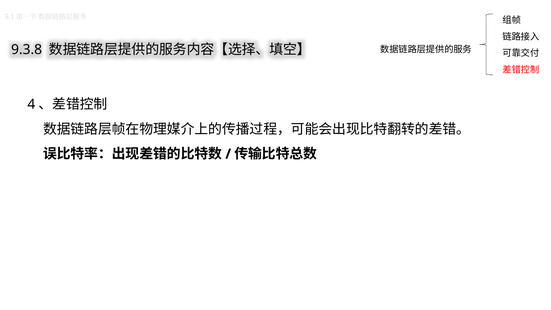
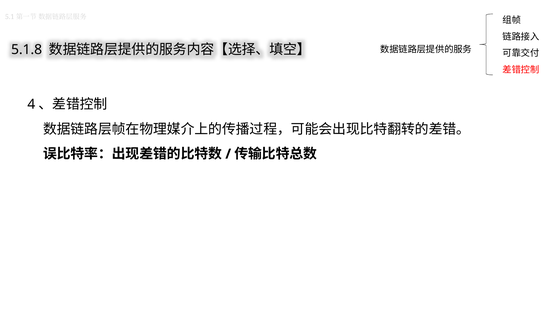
9.3.8: 9.3.8 -> 5.1.8
